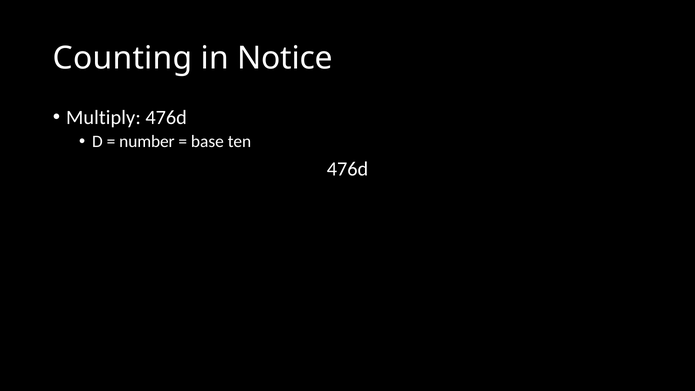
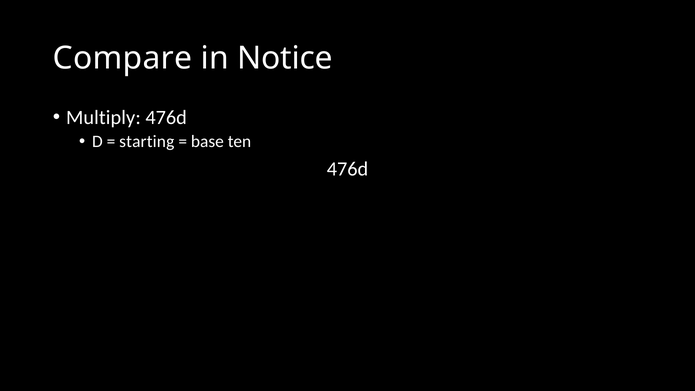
Counting: Counting -> Compare
number: number -> starting
